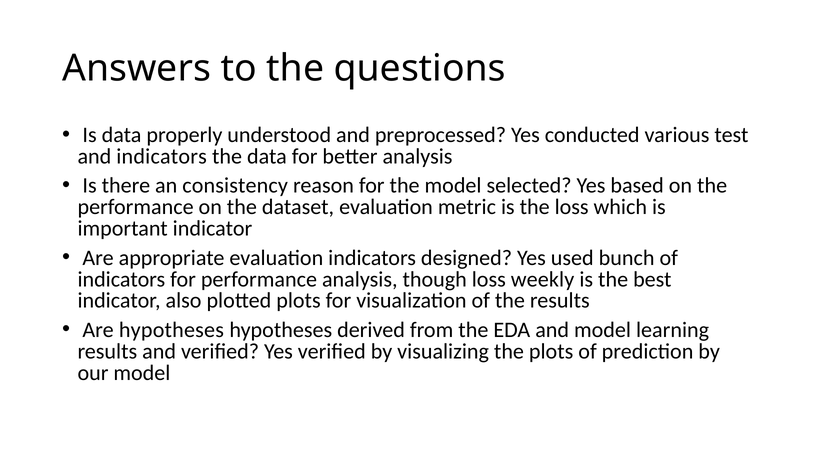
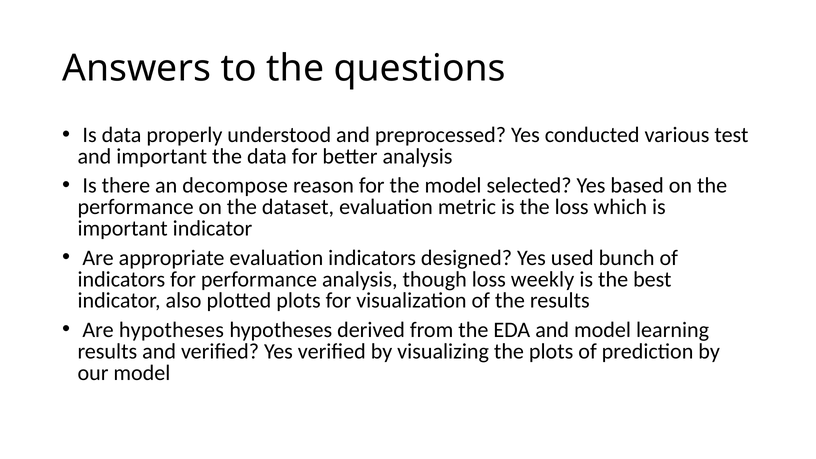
and indicators: indicators -> important
consistency: consistency -> decompose
